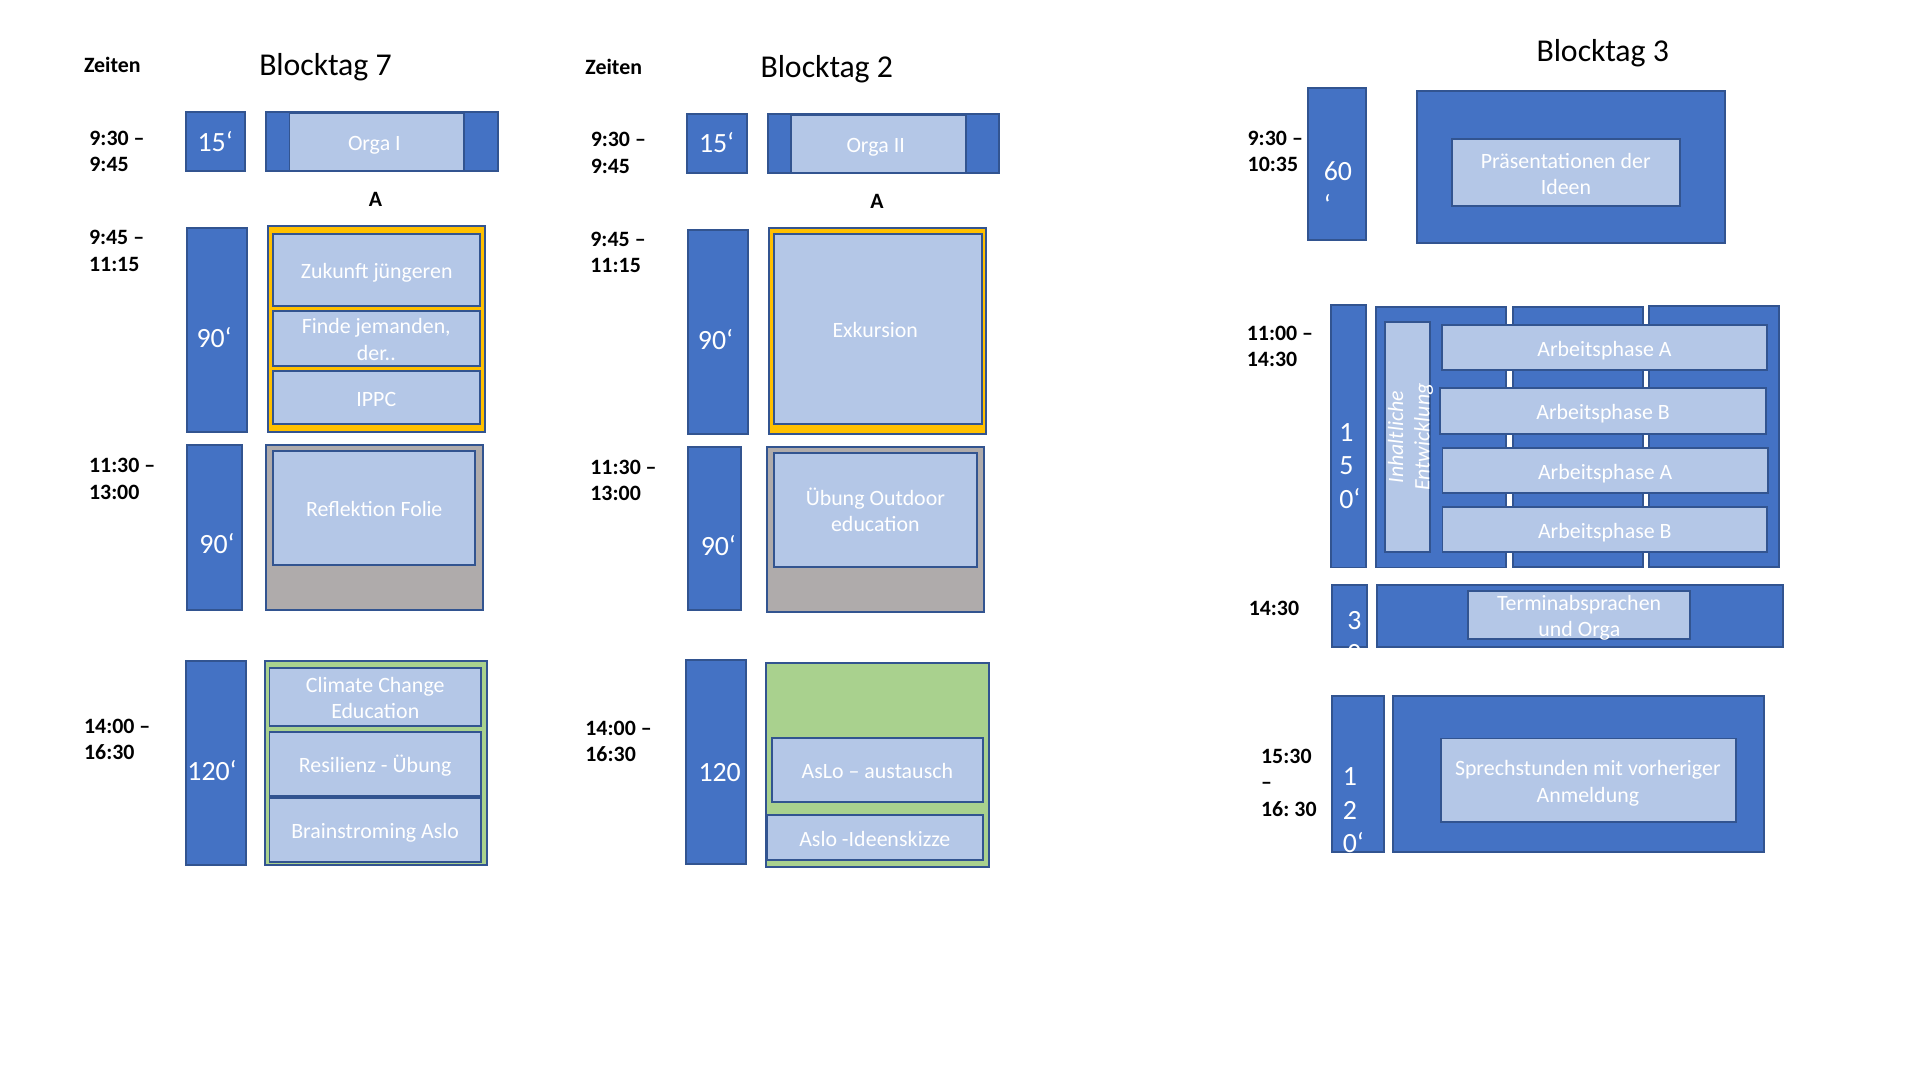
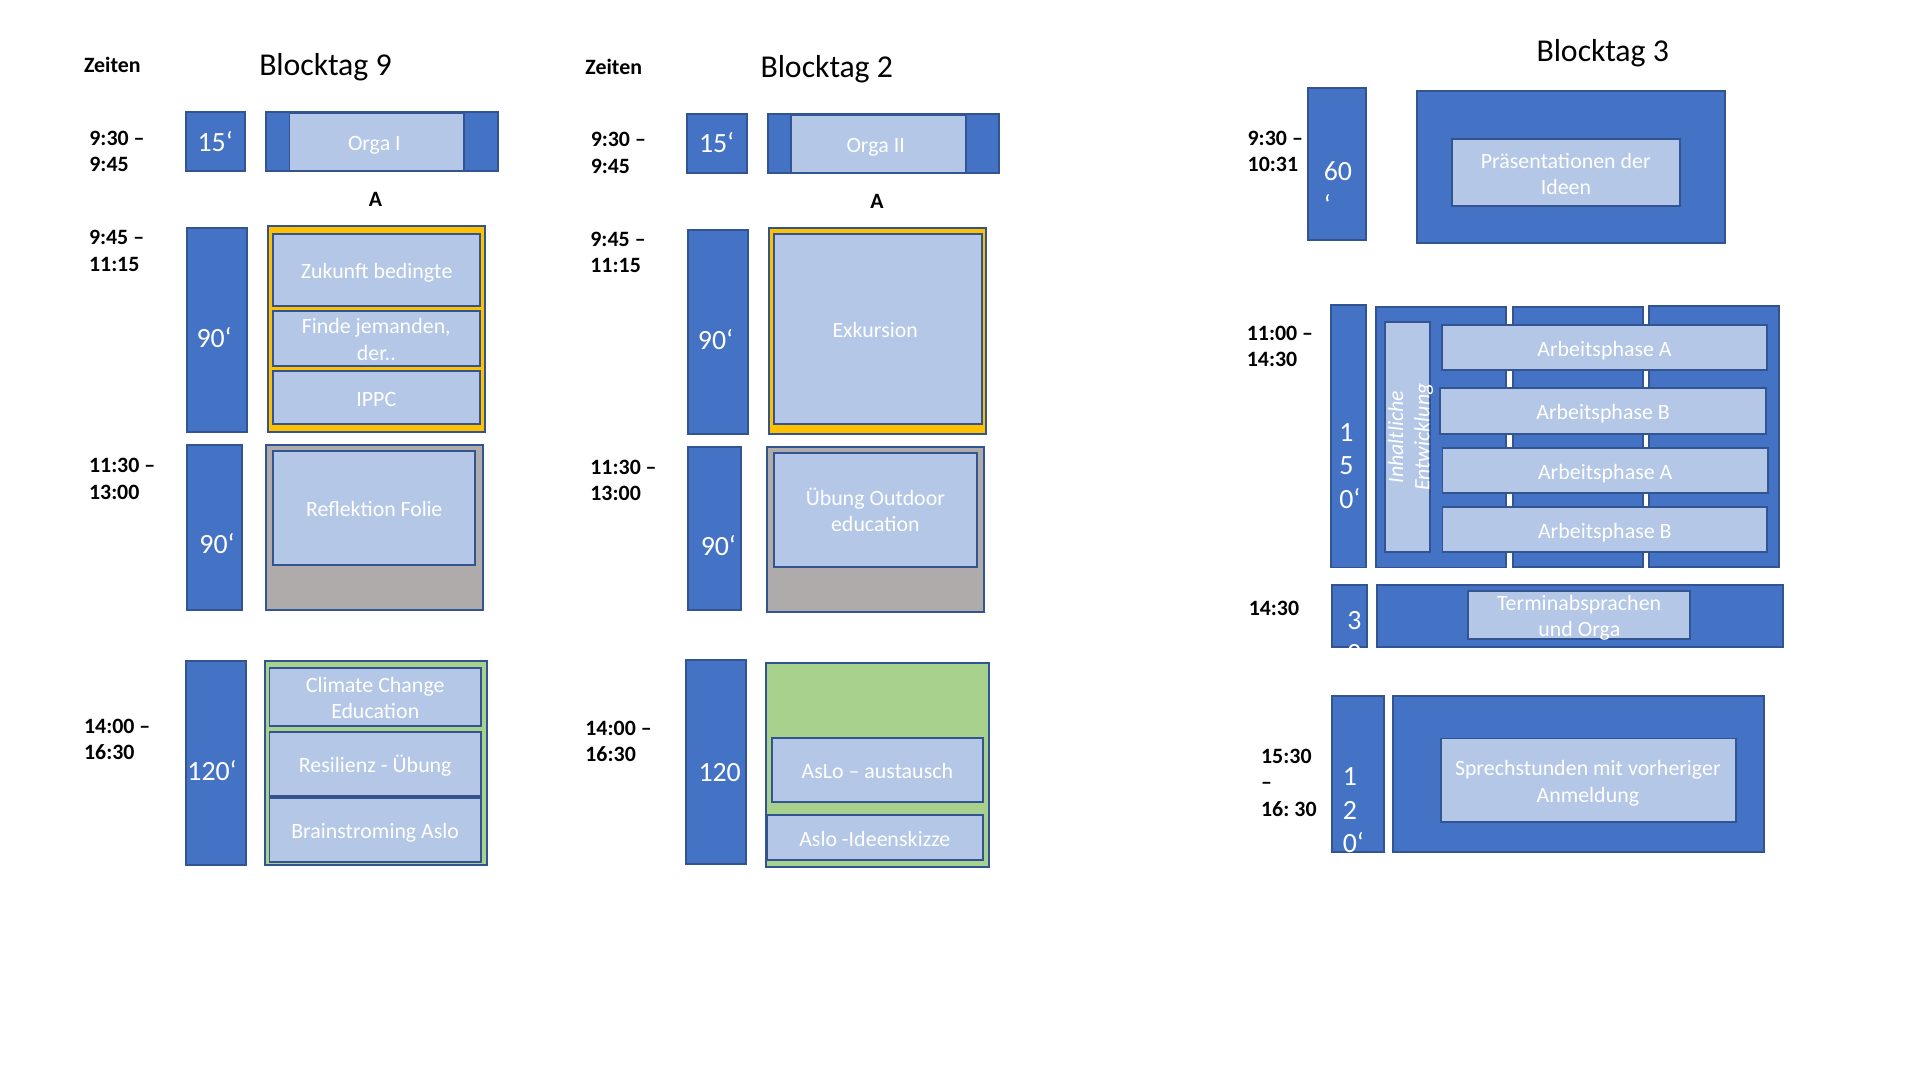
7: 7 -> 9
10:35: 10:35 -> 10:31
jüngeren: jüngeren -> bedingte
